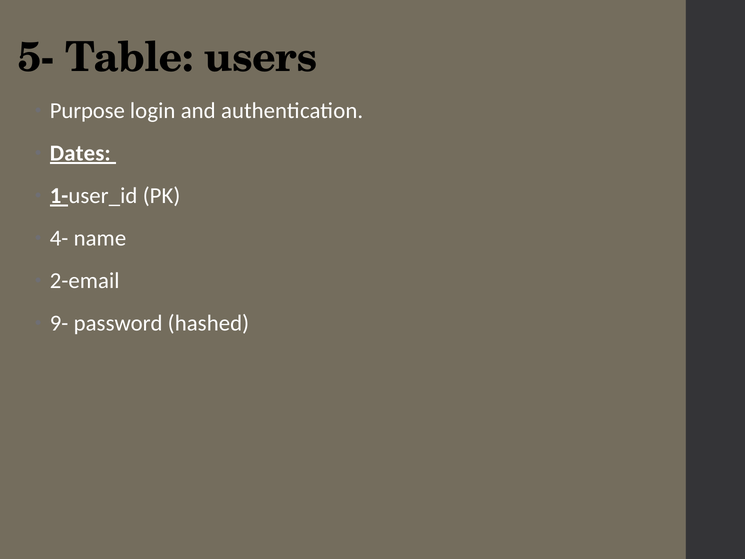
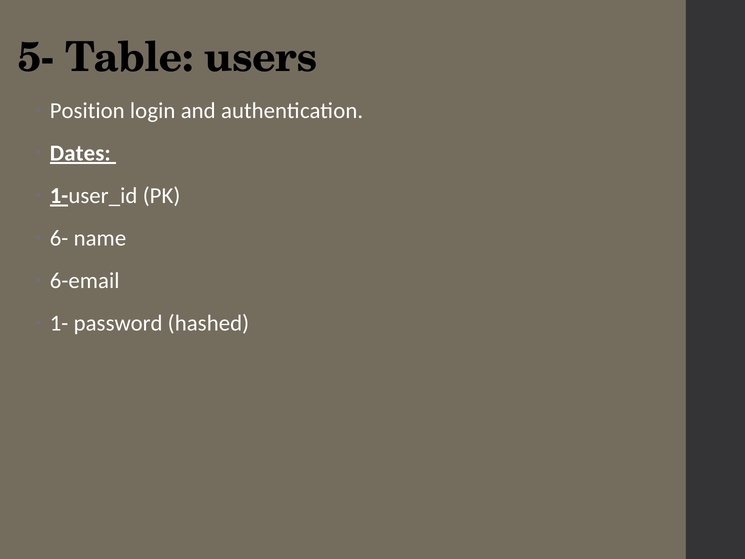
Purpose: Purpose -> Position
4-: 4- -> 6-
2-email: 2-email -> 6-email
9-: 9- -> 1-
